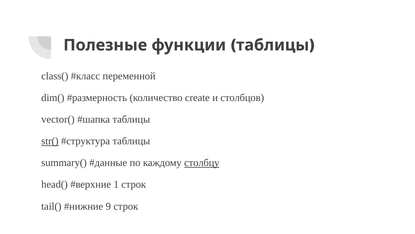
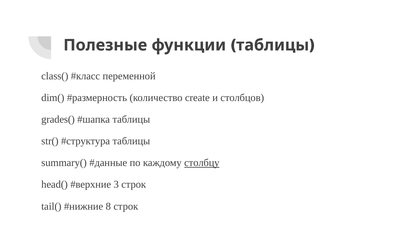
vector(: vector( -> grades(
str( underline: present -> none
1: 1 -> 3
9: 9 -> 8
